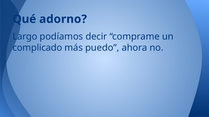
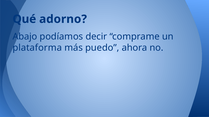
Largo: Largo -> Abajo
complicado: complicado -> plataforma
